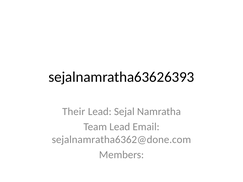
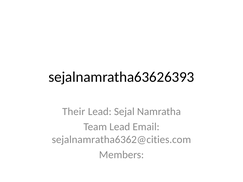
sejalnamratha6362@done.com: sejalnamratha6362@done.com -> sejalnamratha6362@cities.com
